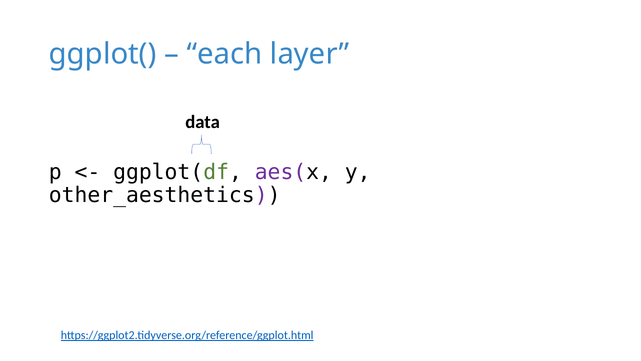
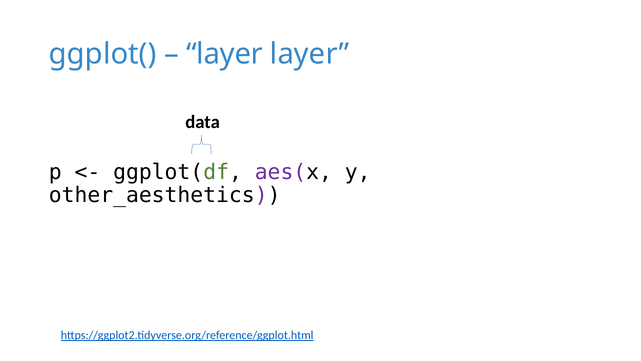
each at (224, 54): each -> layer
